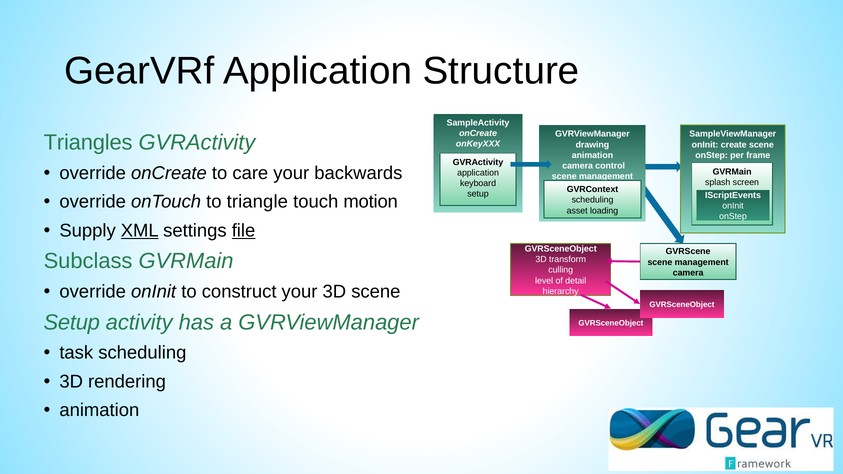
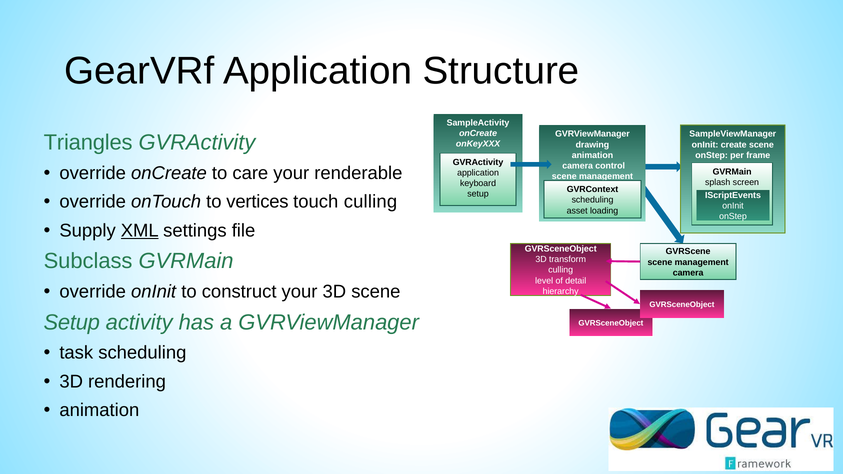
backwards: backwards -> renderable
triangle: triangle -> vertices
touch motion: motion -> culling
file underline: present -> none
